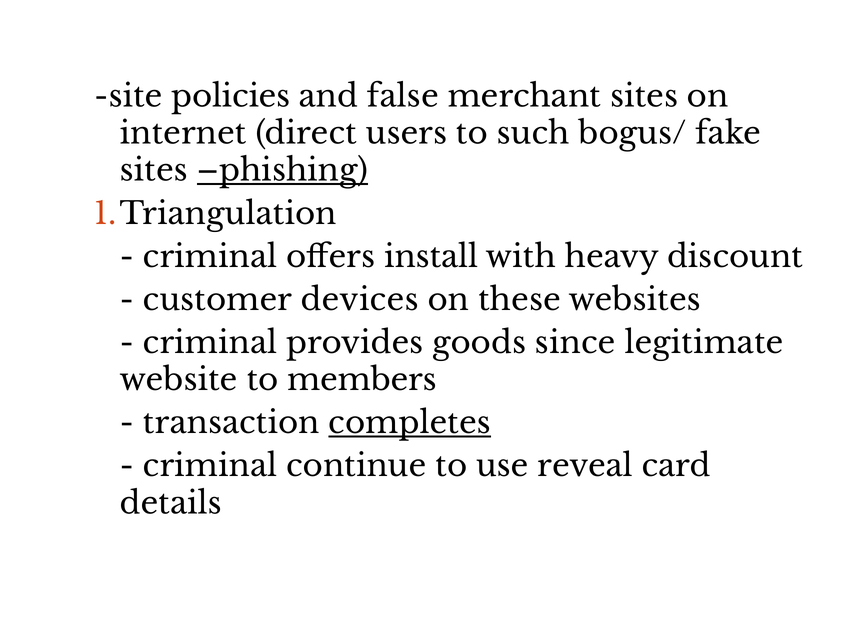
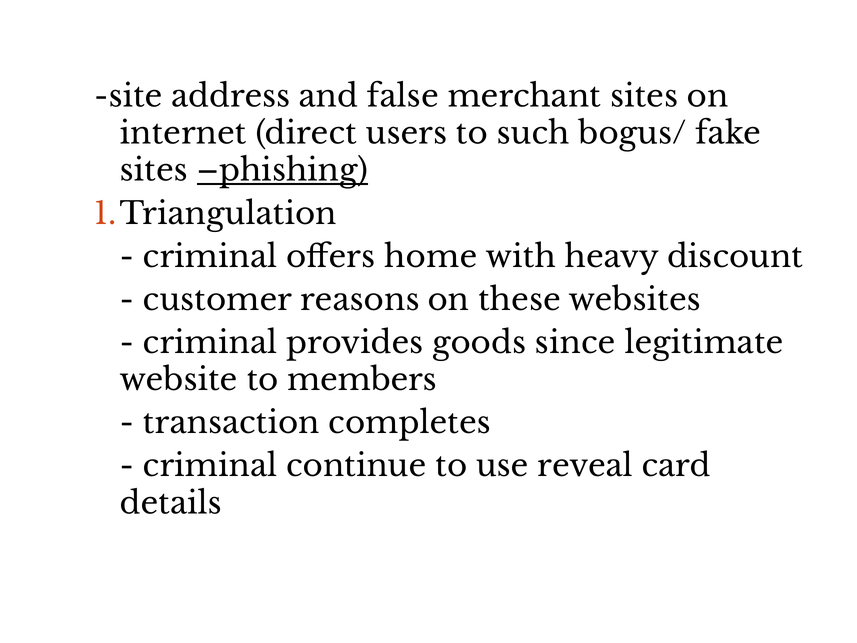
policies: policies -> address
install: install -> home
devices: devices -> reasons
completes underline: present -> none
